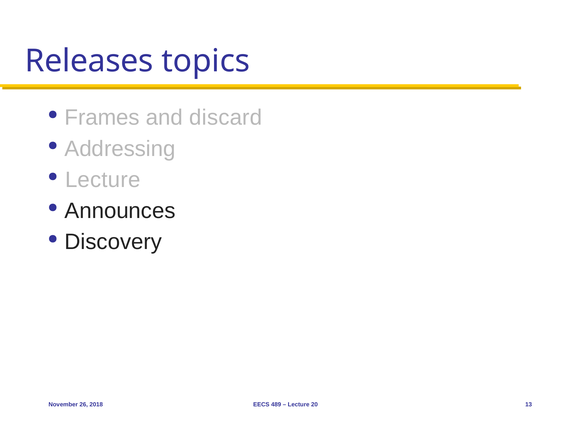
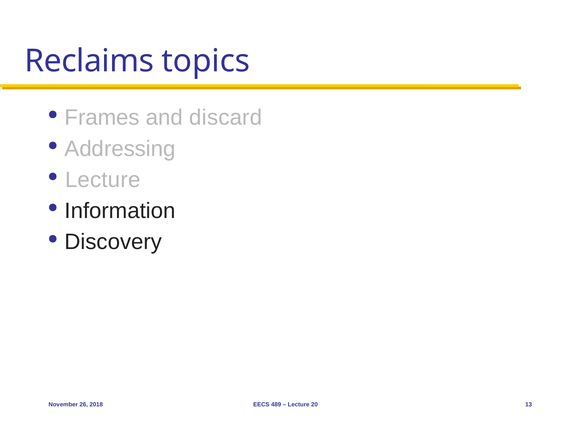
Releases: Releases -> Reclaims
Announces: Announces -> Information
